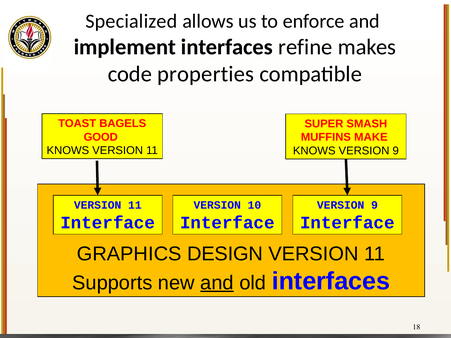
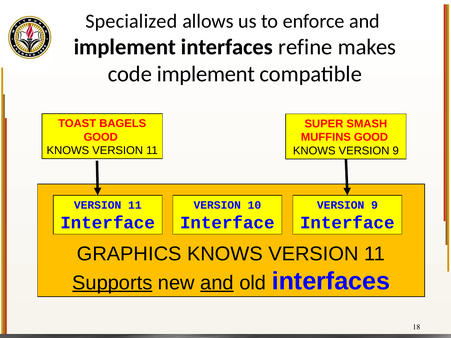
code properties: properties -> implement
MUFFINS MAKE: MAKE -> GOOD
GRAPHICS DESIGN: DESIGN -> KNOWS
Supports underline: none -> present
